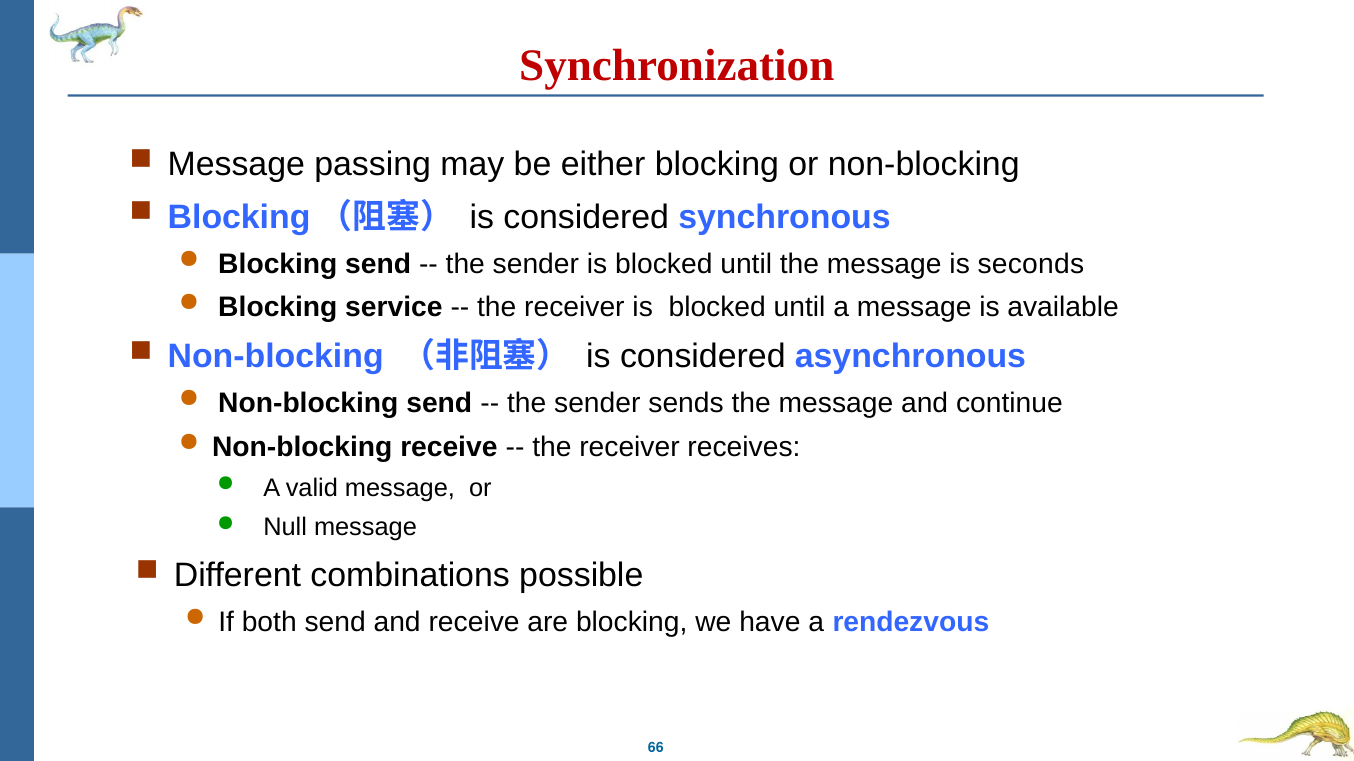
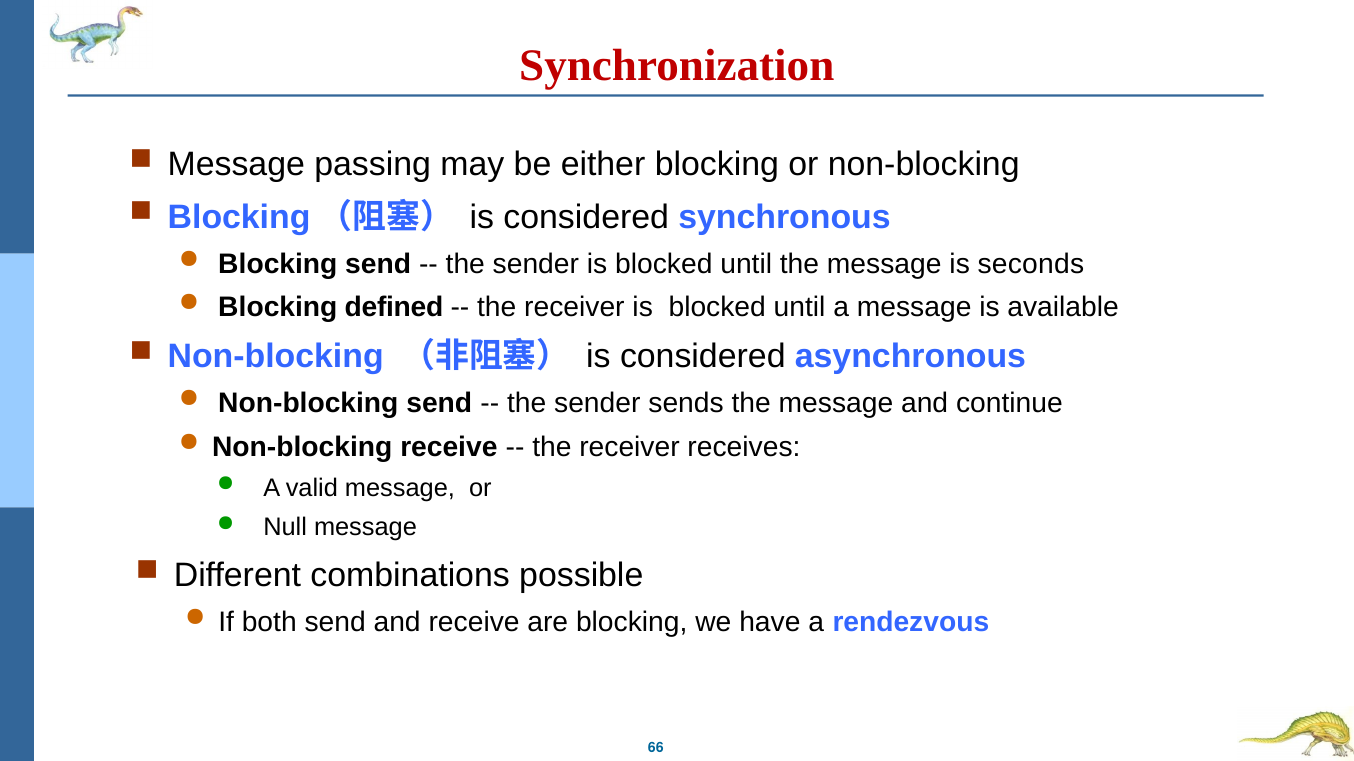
service: service -> defined
